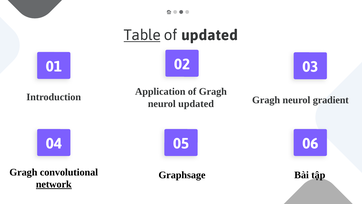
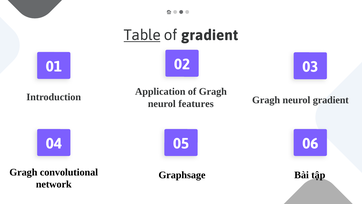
of updated: updated -> gradient
neurol updated: updated -> features
network underline: present -> none
